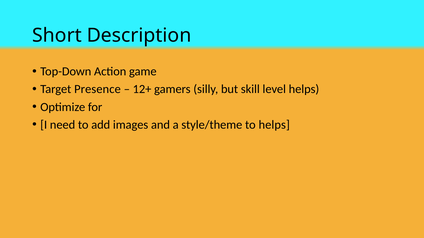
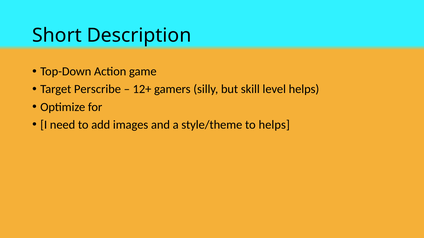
Presence: Presence -> Perscribe
